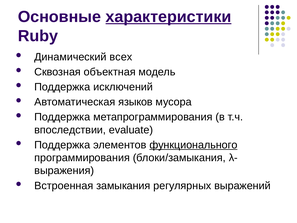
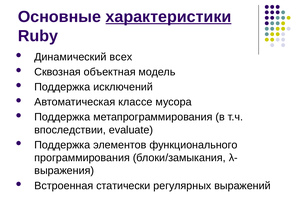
языков: языков -> классе
функционального underline: present -> none
замыкания: замыкания -> статически
